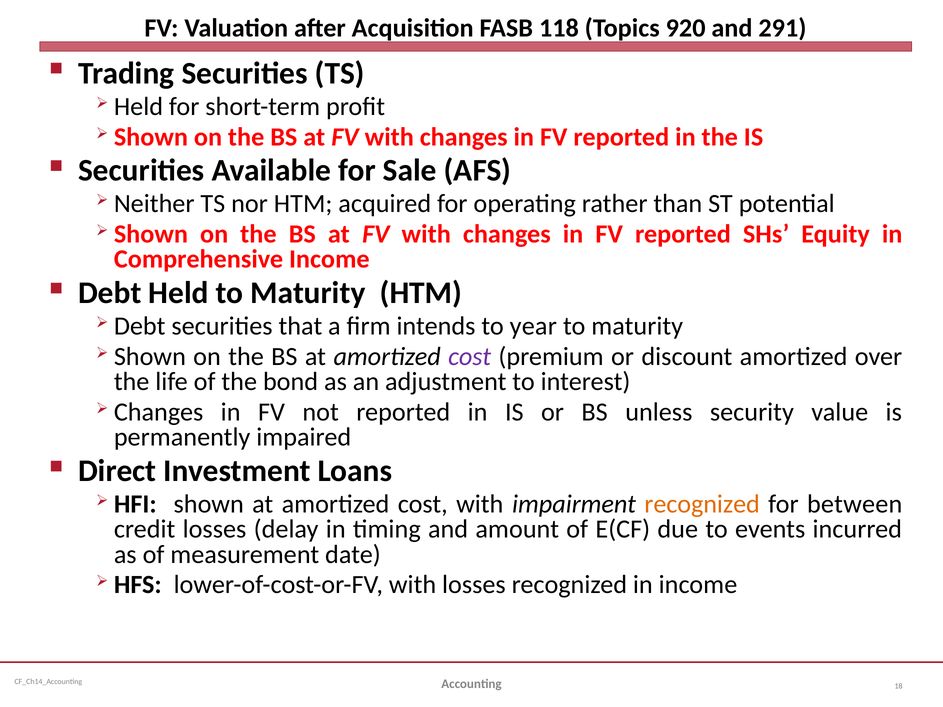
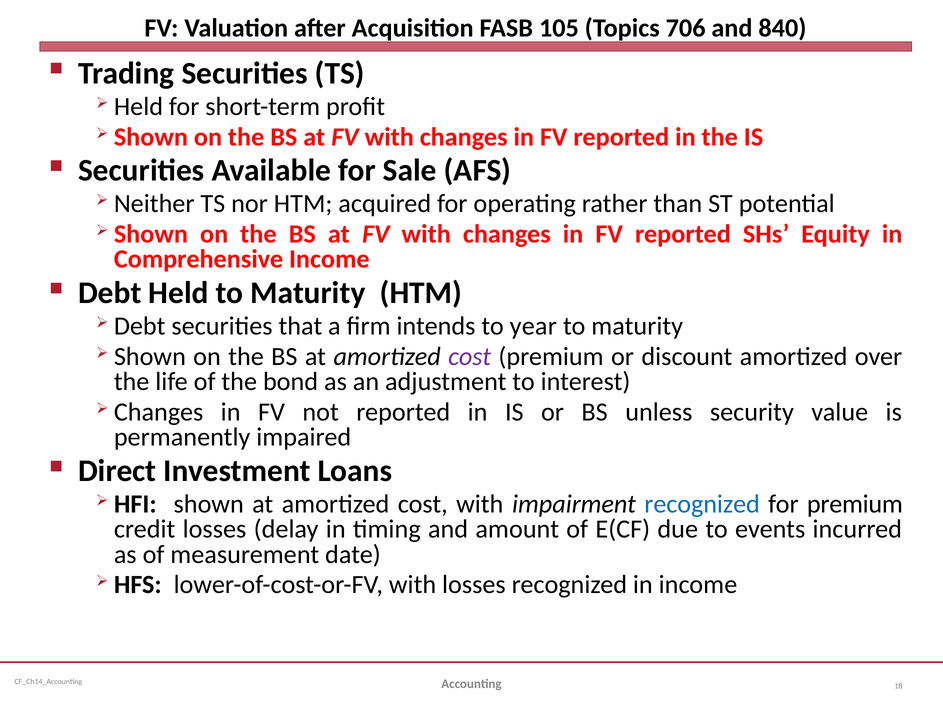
118: 118 -> 105
920: 920 -> 706
291: 291 -> 840
recognized at (702, 504) colour: orange -> blue
for between: between -> premium
